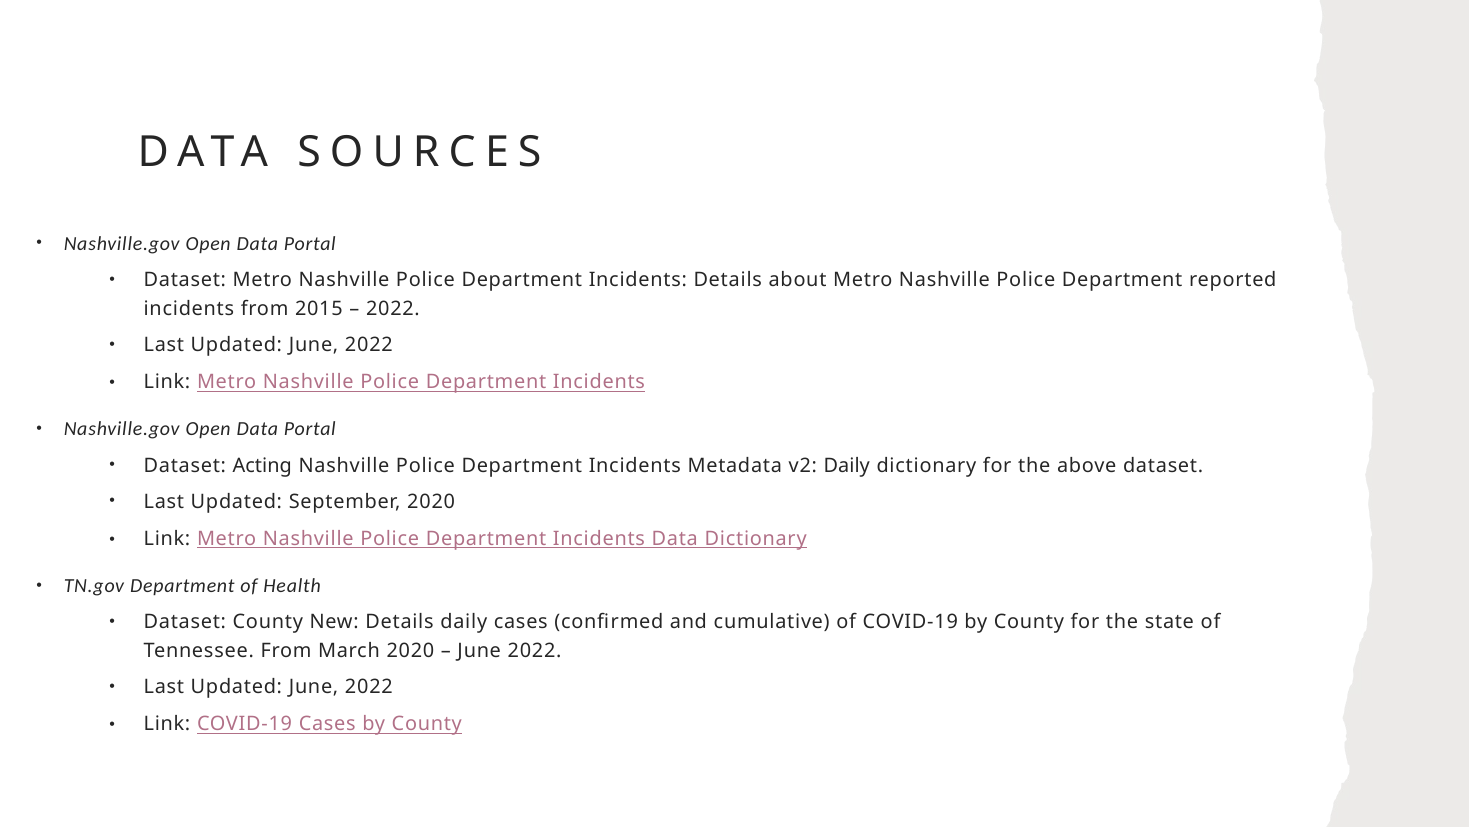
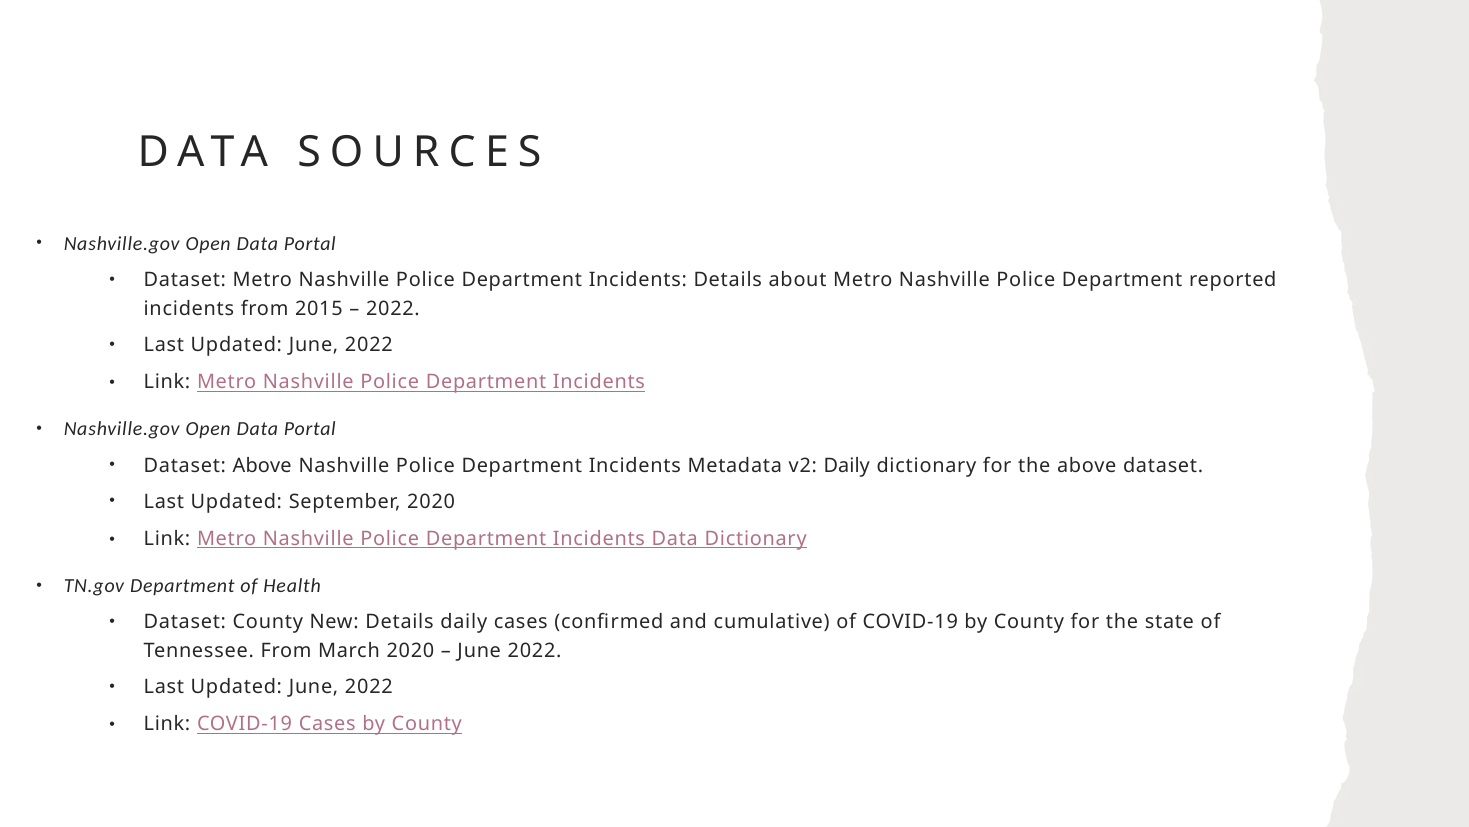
Dataset Acting: Acting -> Above
